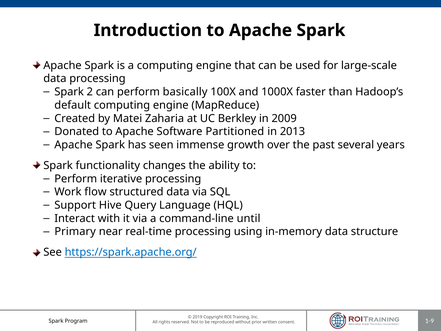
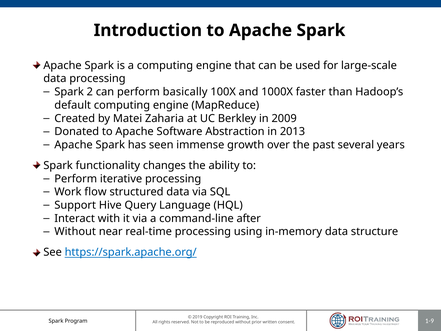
Partitioned: Partitioned -> Abstraction
until: until -> after
Primary at (75, 231): Primary -> Without
